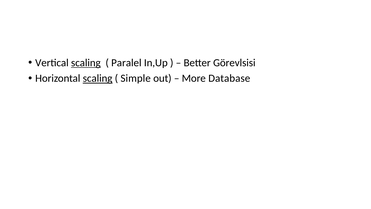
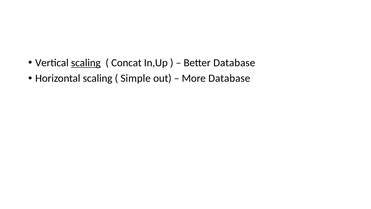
Paralel: Paralel -> Concat
Better Görevlsisi: Görevlsisi -> Database
scaling at (98, 78) underline: present -> none
